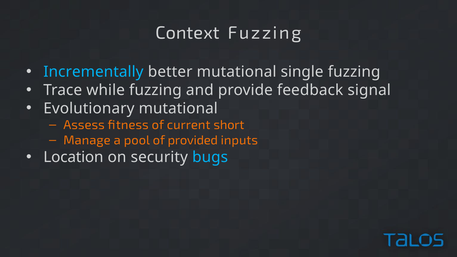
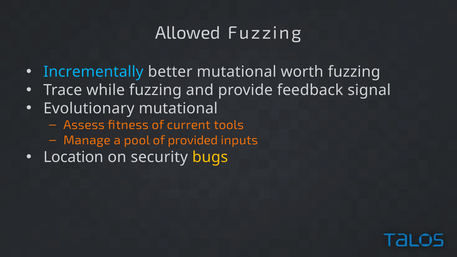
Context: Context -> Allowed
single: single -> worth
short: short -> tools
bugs colour: light blue -> yellow
